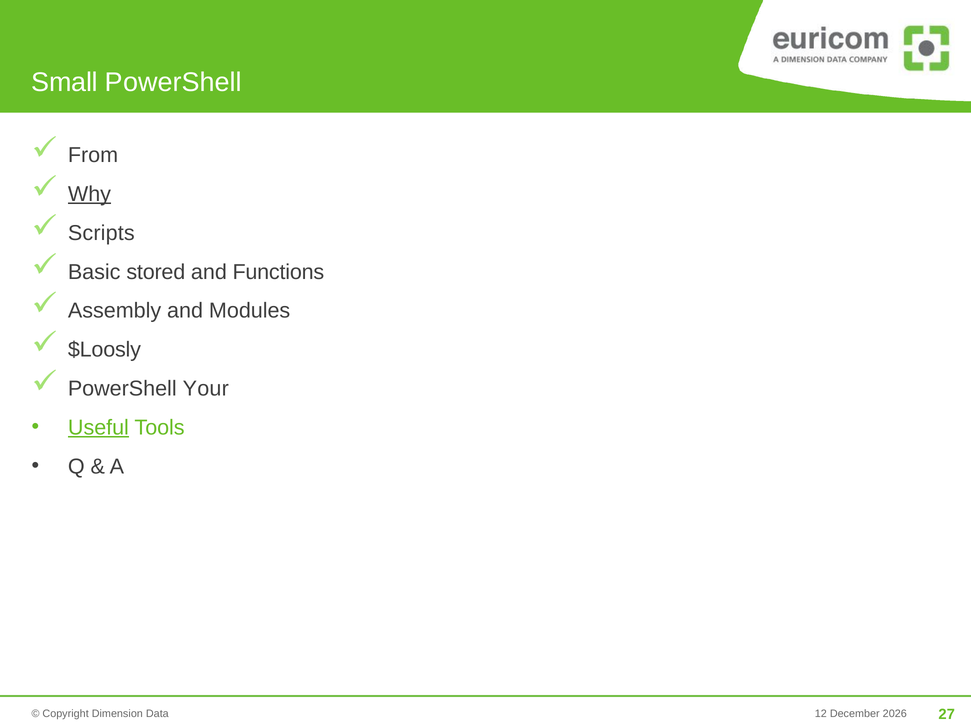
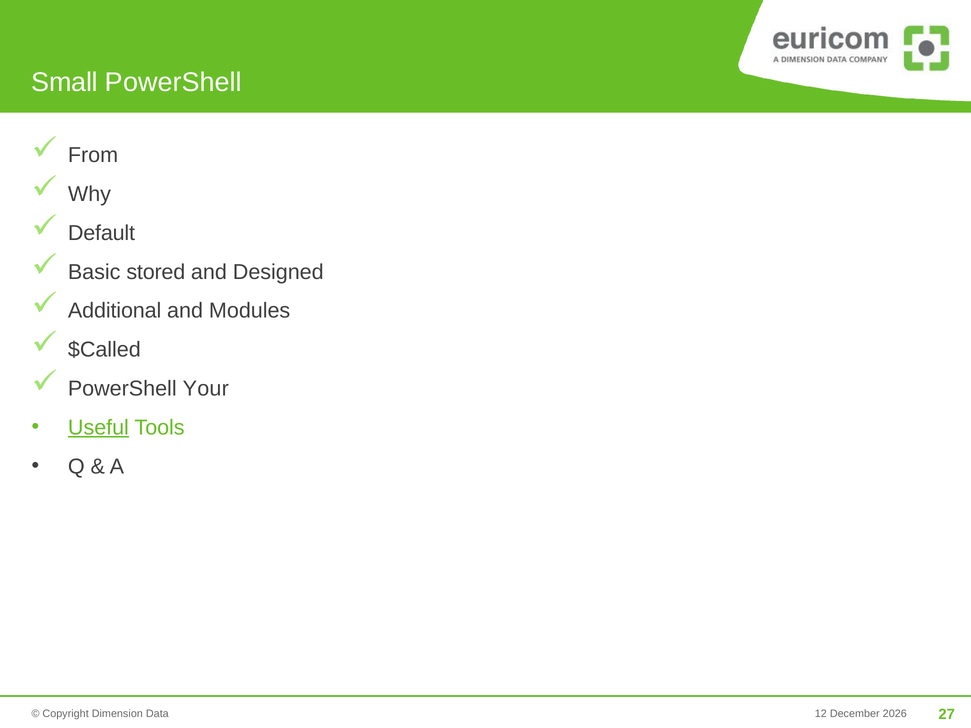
Why underline: present -> none
Scripts: Scripts -> Default
Functions: Functions -> Designed
Assembly: Assembly -> Additional
$Loosly: $Loosly -> $Called
